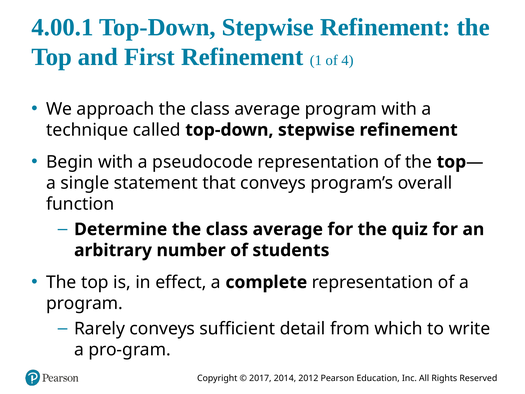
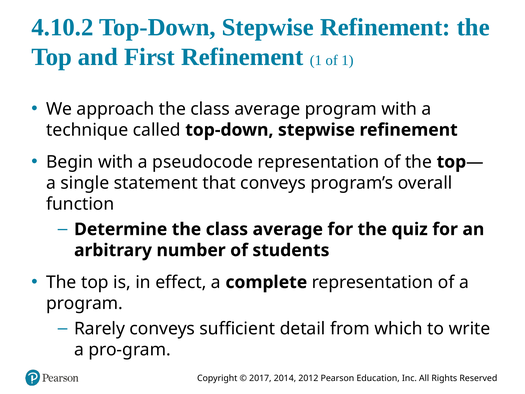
4.00.1: 4.00.1 -> 4.10.2
of 4: 4 -> 1
